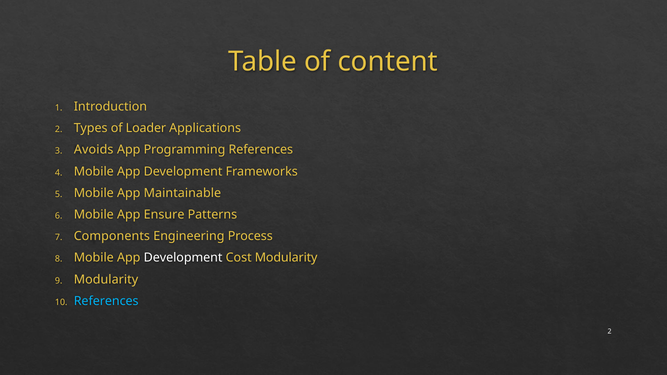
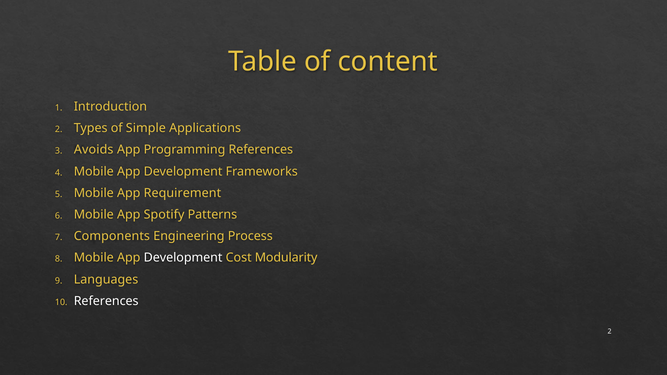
Loader: Loader -> Simple
Maintainable: Maintainable -> Requirement
Ensure: Ensure -> Spotify
Modularity at (106, 280): Modularity -> Languages
References at (106, 301) colour: light blue -> white
